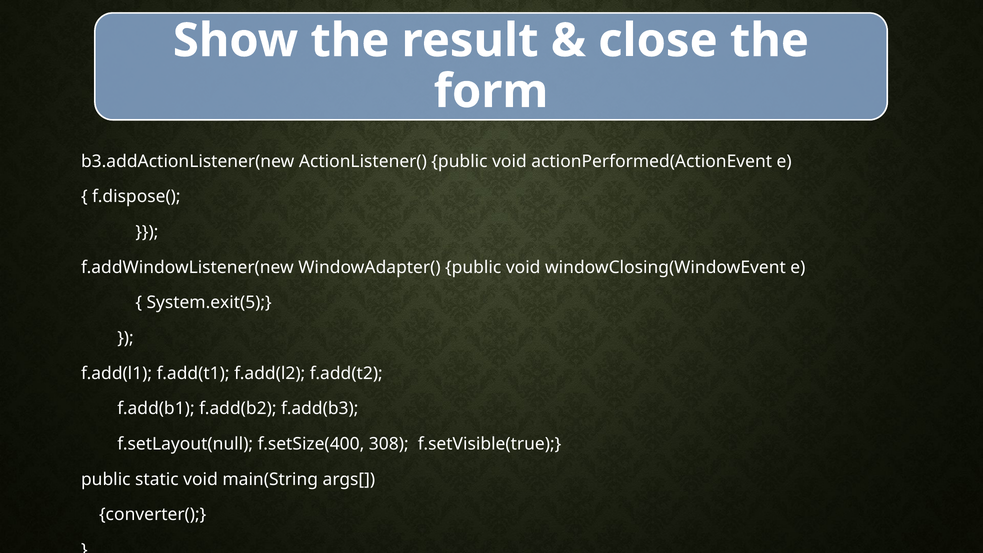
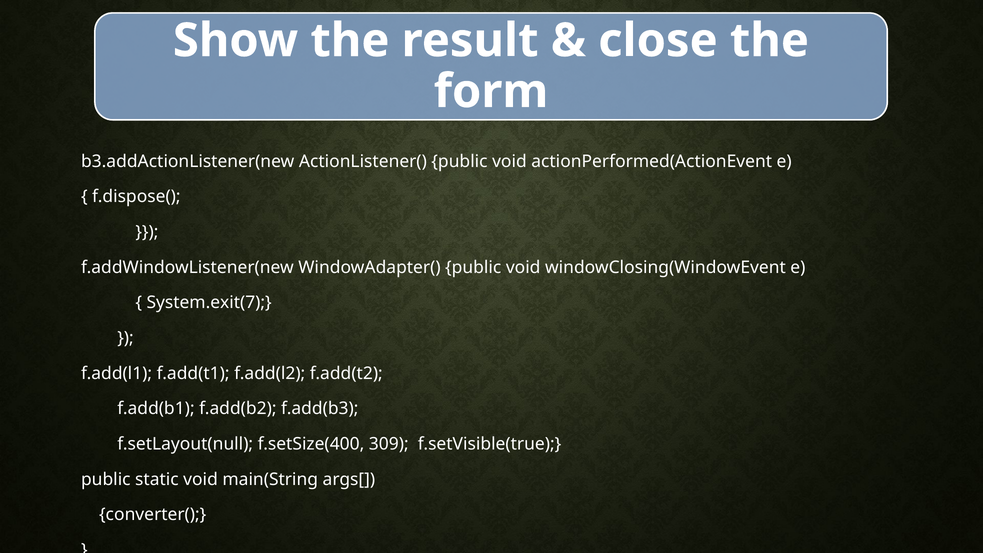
System.exit(5: System.exit(5 -> System.exit(7
308: 308 -> 309
